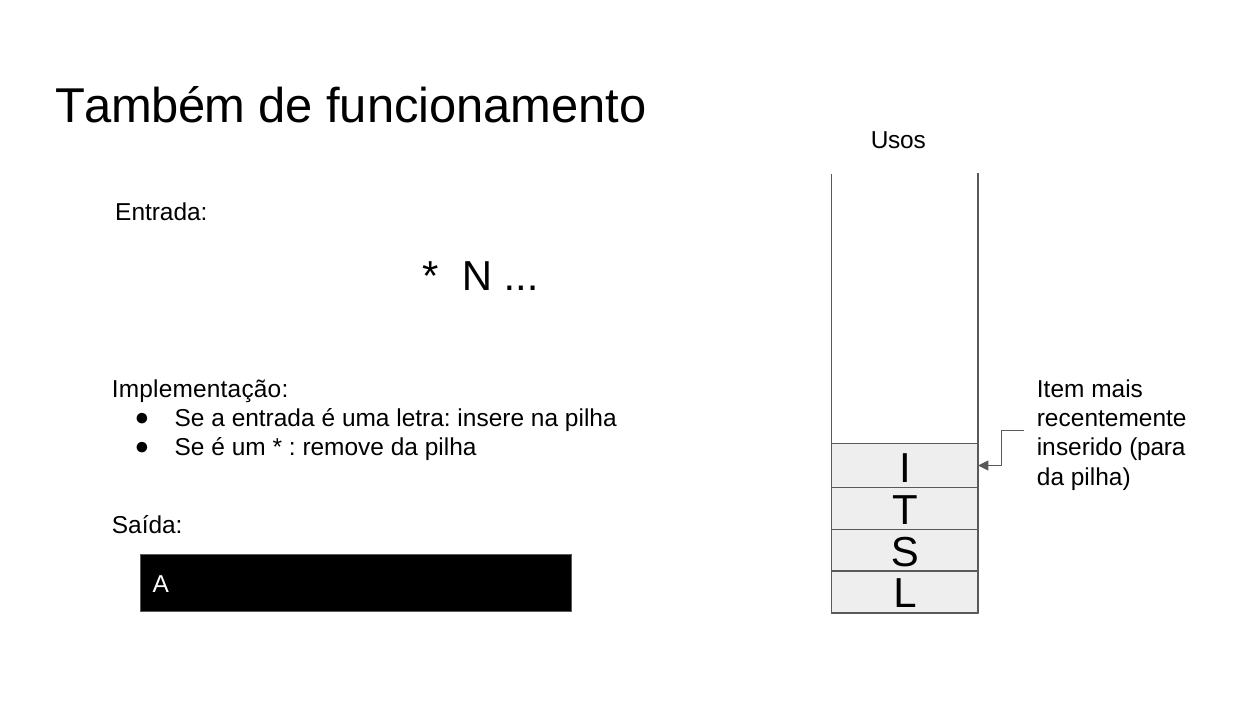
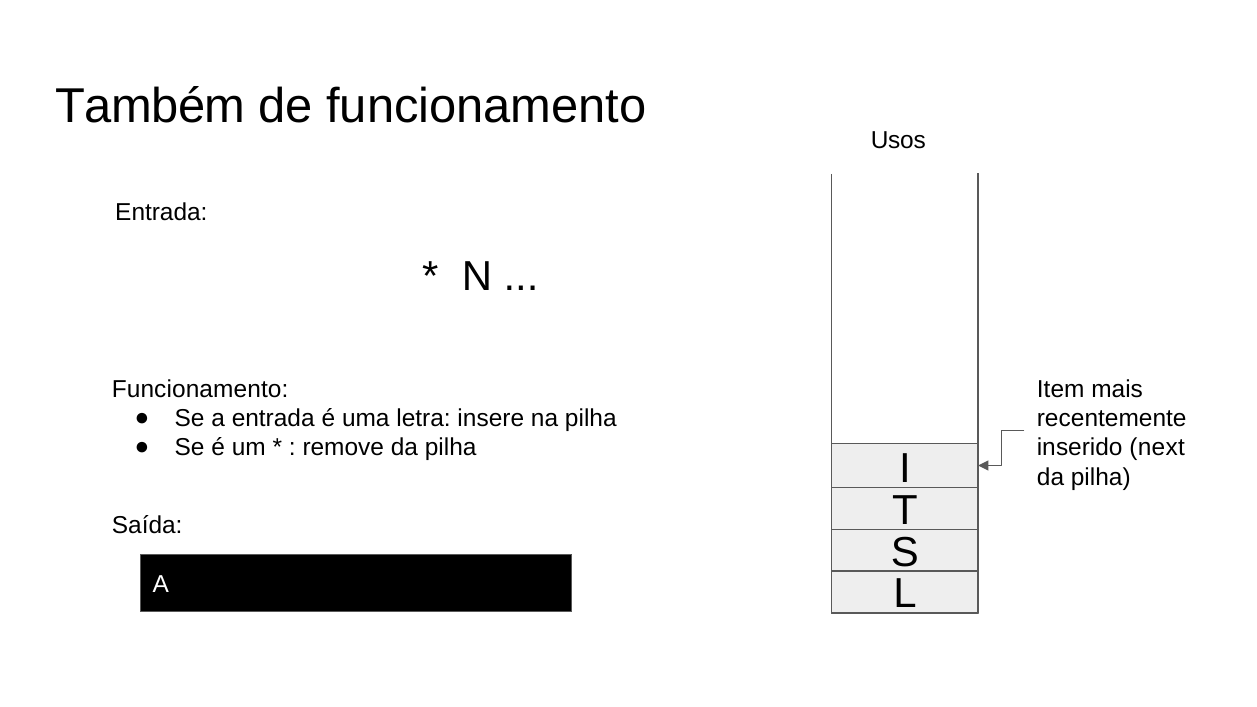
Implementação at (200, 389): Implementação -> Funcionamento
para: para -> next
